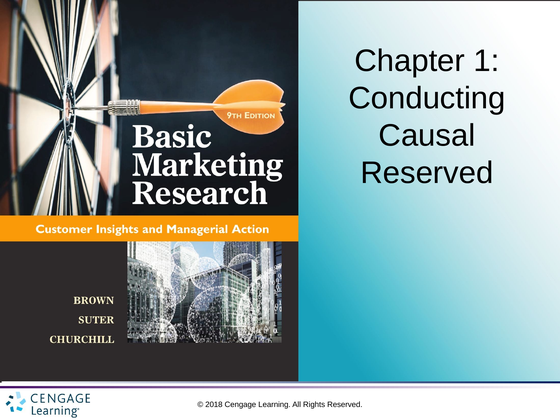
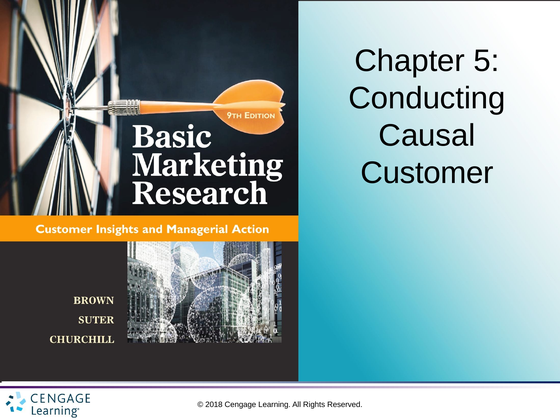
1: 1 -> 5
Reserved at (427, 173): Reserved -> Customer
